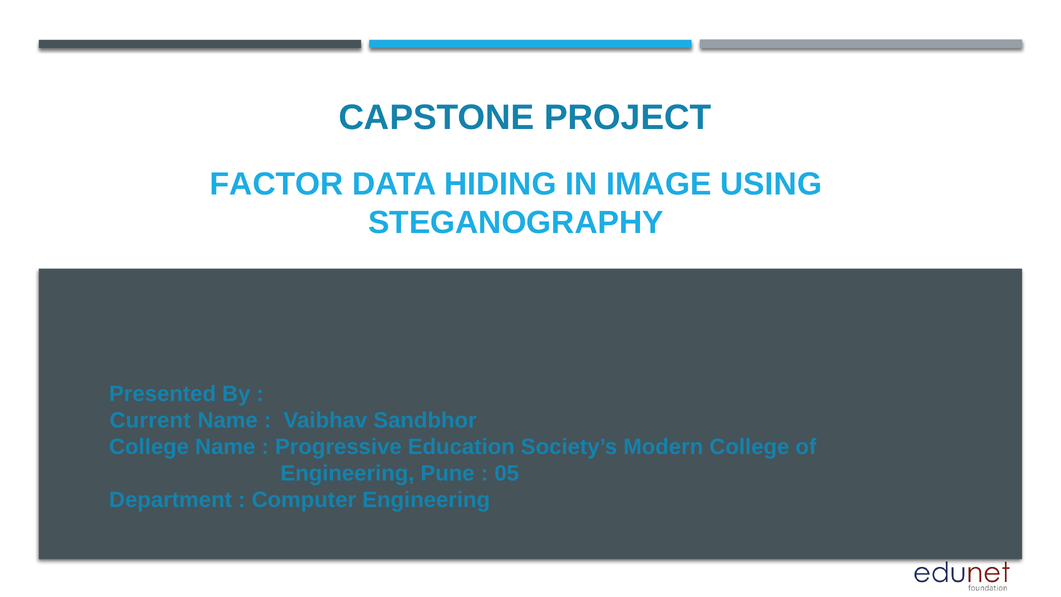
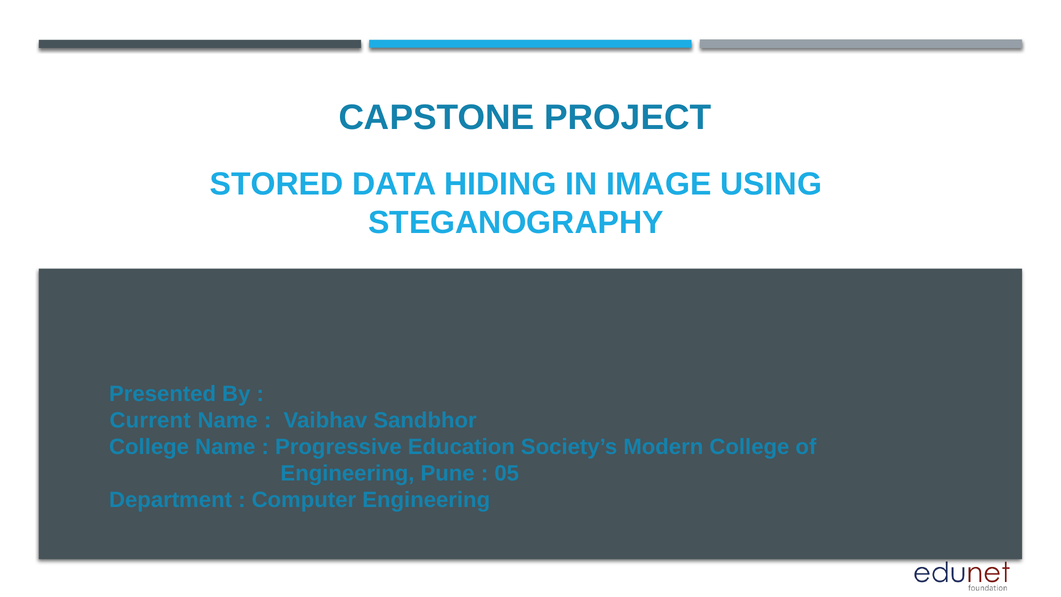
FACTOR: FACTOR -> STORED
